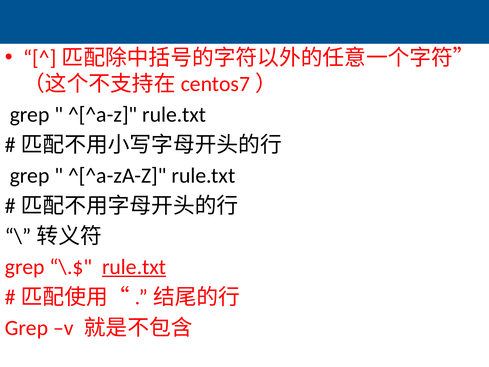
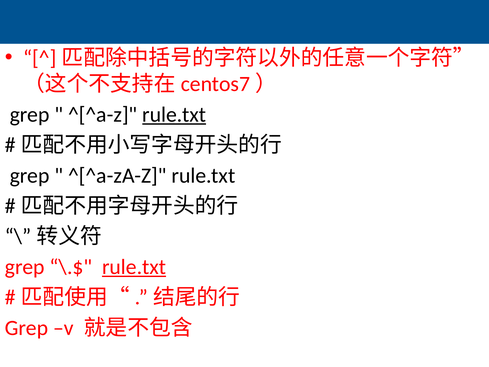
rule.txt at (174, 114) underline: none -> present
